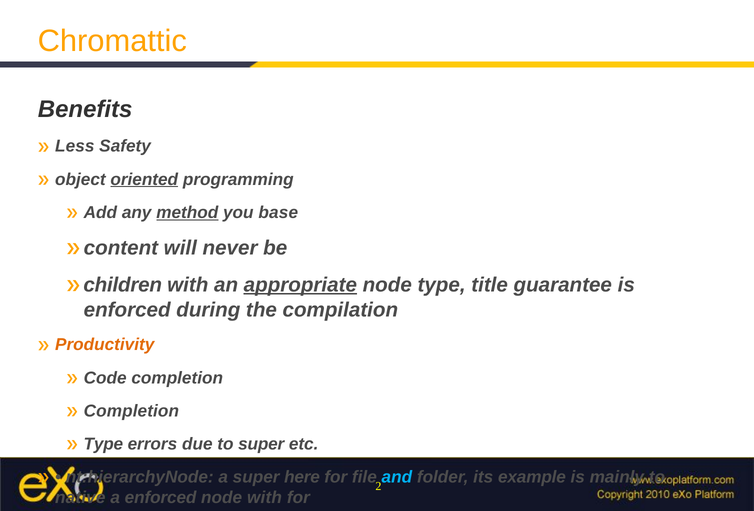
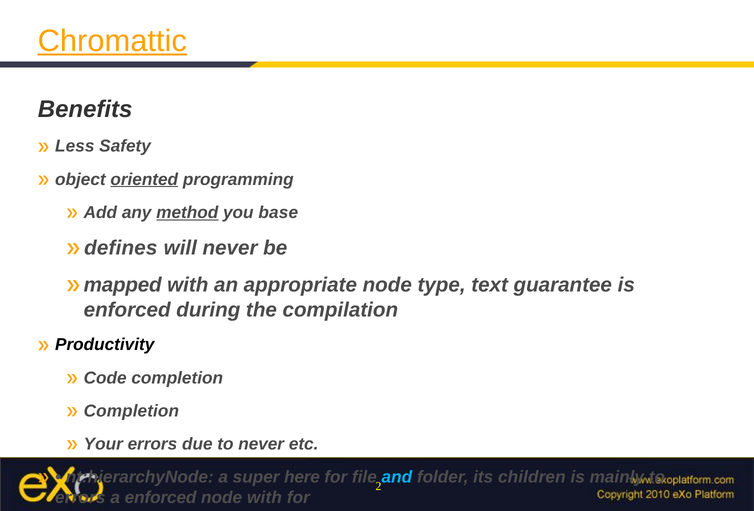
Chromattic at (112, 41) underline: none -> present
content at (121, 248): content -> defines
children at (123, 285): children -> mapped
appropriate underline: present -> none
title: title -> text
Productivity colour: orange -> black
Type at (103, 444): Type -> Your
to super: super -> never
its example: example -> children
native at (80, 498): native -> errors
